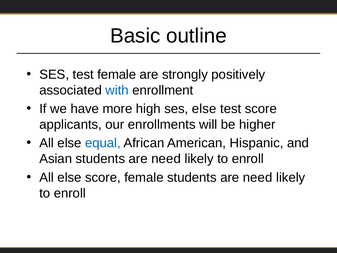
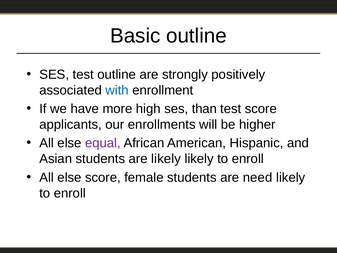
test female: female -> outline
ses else: else -> than
equal colour: blue -> purple
Asian students are need: need -> likely
